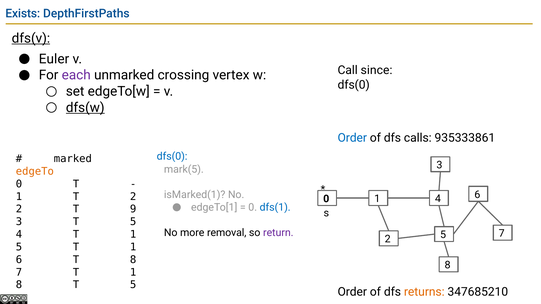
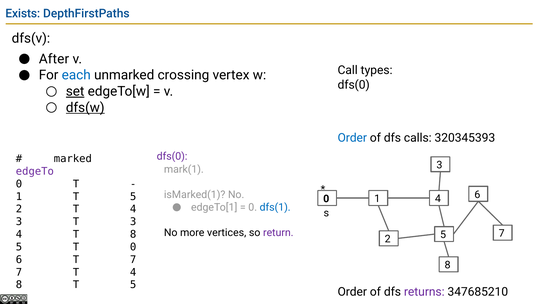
dfs(v underline: present -> none
Euler: Euler -> After
since: since -> types
each colour: purple -> blue
set underline: none -> present
935333861: 935333861 -> 320345393
dfs(0 at (172, 157) colour: blue -> purple
mark(5: mark(5 -> mark(1
edgeTo colour: orange -> purple
1 T 2: 2 -> 5
2 T 9: 9 -> 4
3 T 5: 5 -> 3
removal: removal -> vertices
4 T 1: 1 -> 8
5 T 1: 1 -> 0
T 8: 8 -> 7
7 T 1: 1 -> 4
returns colour: orange -> purple
